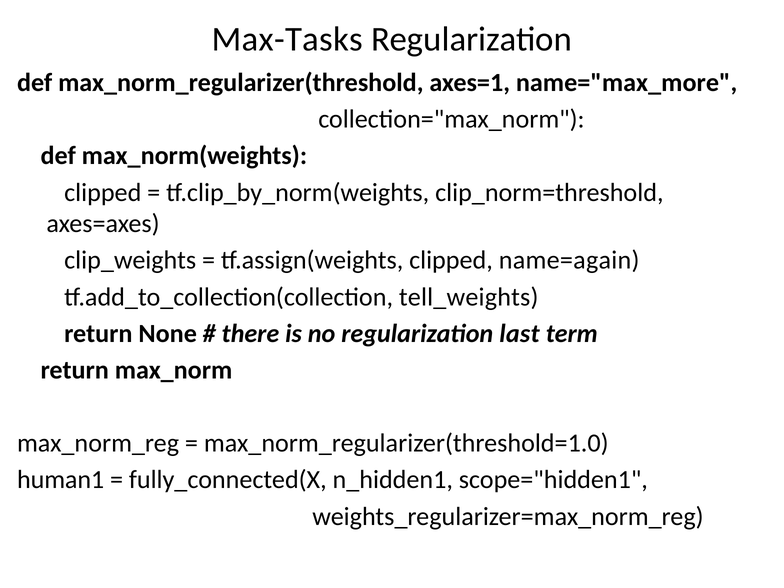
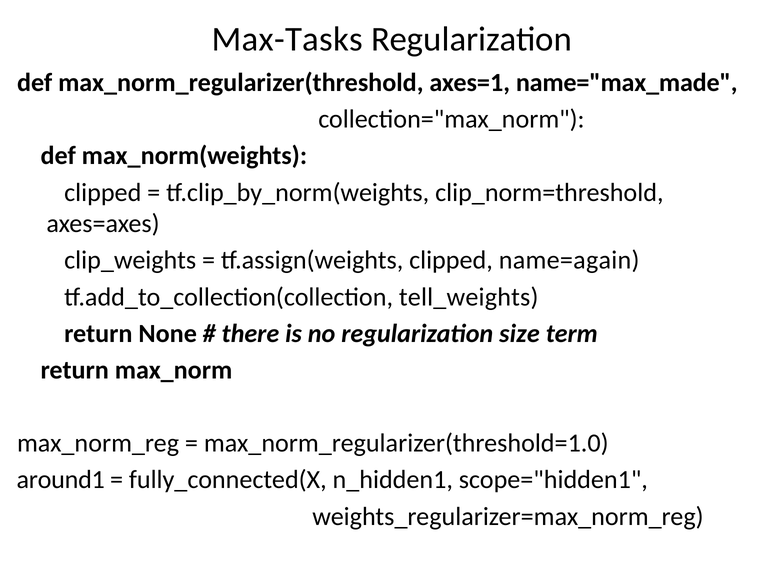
name="max_more: name="max_more -> name="max_made
last: last -> size
human1: human1 -> around1
